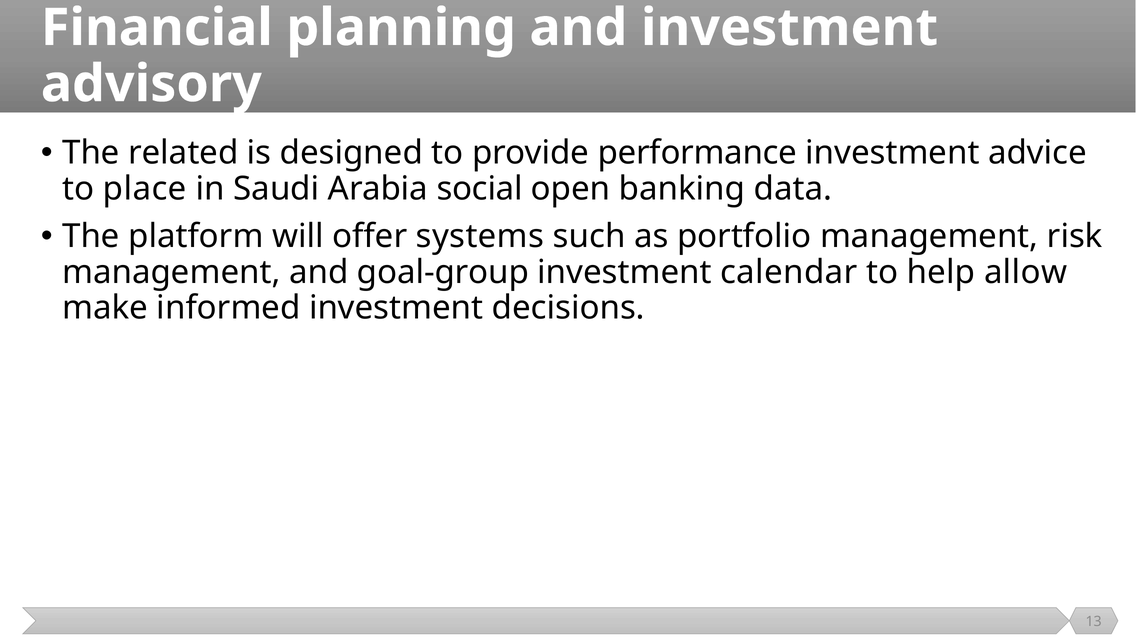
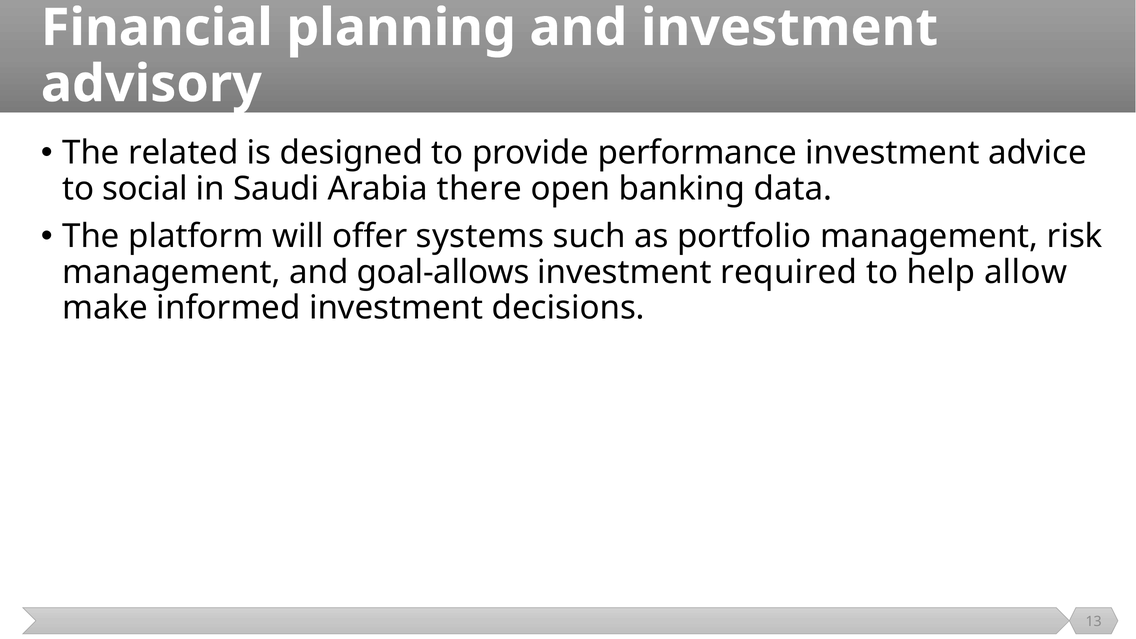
place: place -> social
social: social -> there
goal-group: goal-group -> goal-allows
calendar: calendar -> required
